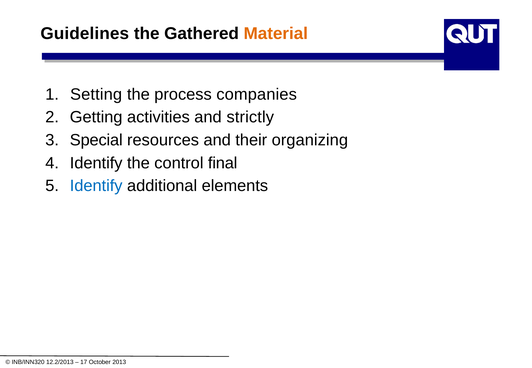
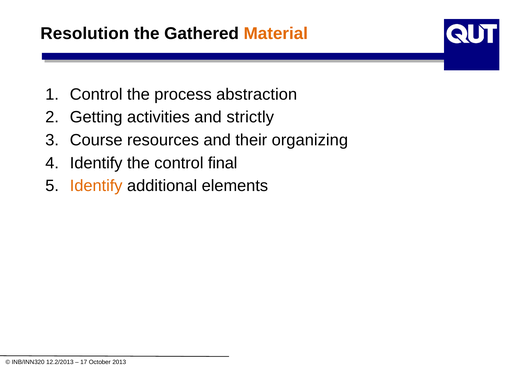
Guidelines: Guidelines -> Resolution
Setting at (96, 94): Setting -> Control
companies: companies -> abstraction
Special: Special -> Course
Identify at (96, 186) colour: blue -> orange
